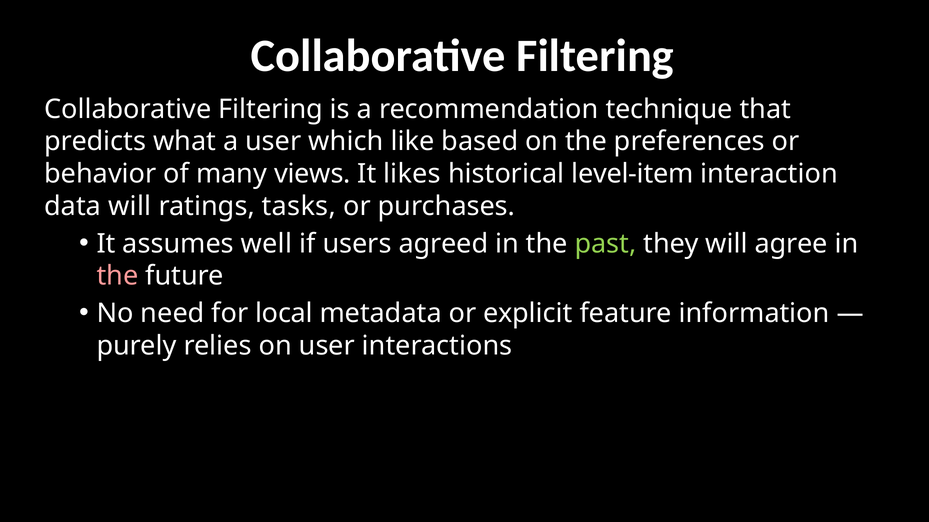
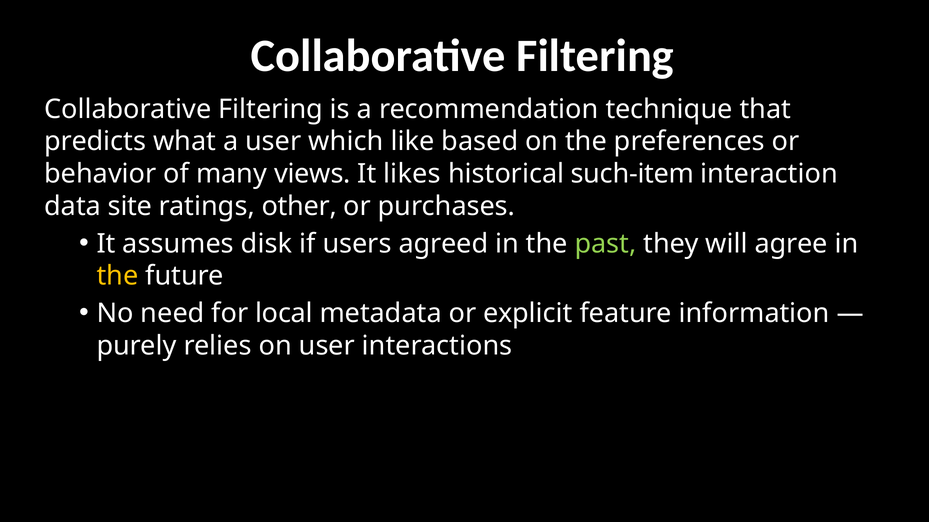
level-item: level-item -> such-item
data will: will -> site
tasks: tasks -> other
well: well -> disk
the at (117, 276) colour: pink -> yellow
